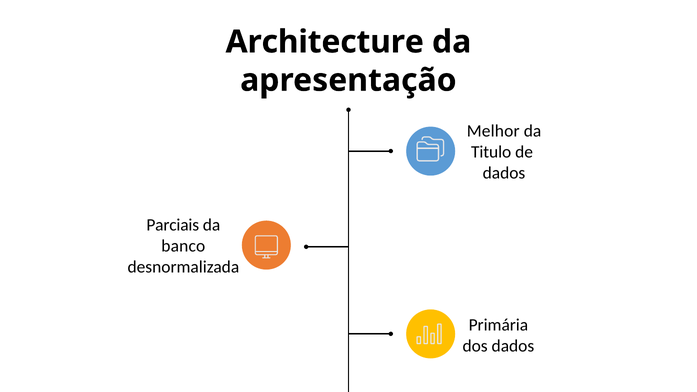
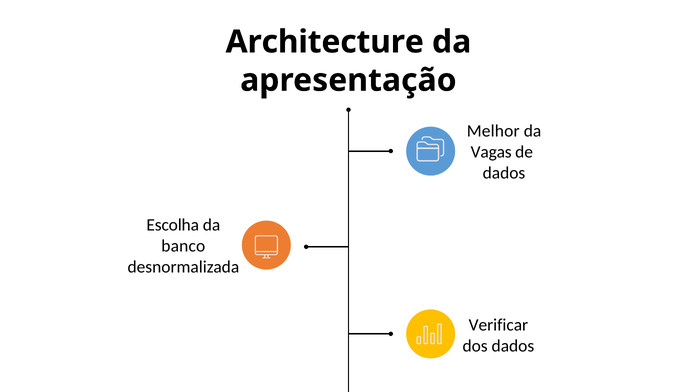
Titulo: Titulo -> Vagas
Parciais: Parciais -> Escolha
Primária: Primária -> Verificar
